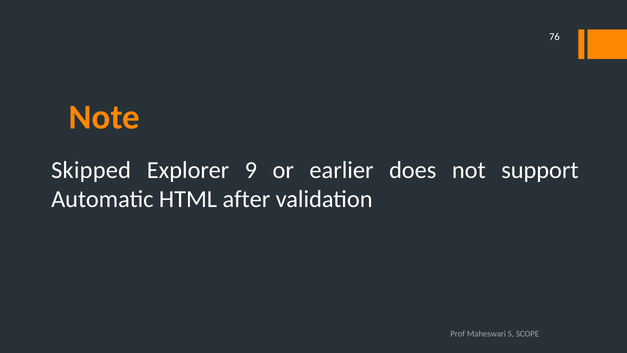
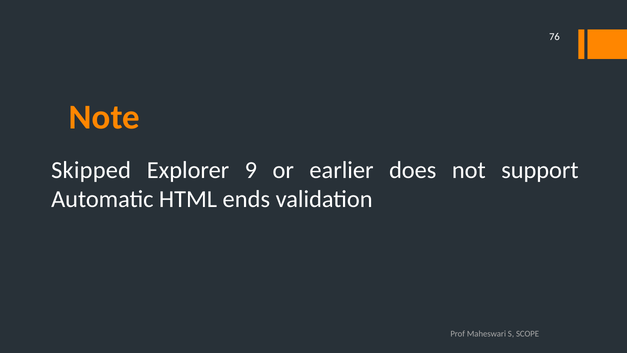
after: after -> ends
